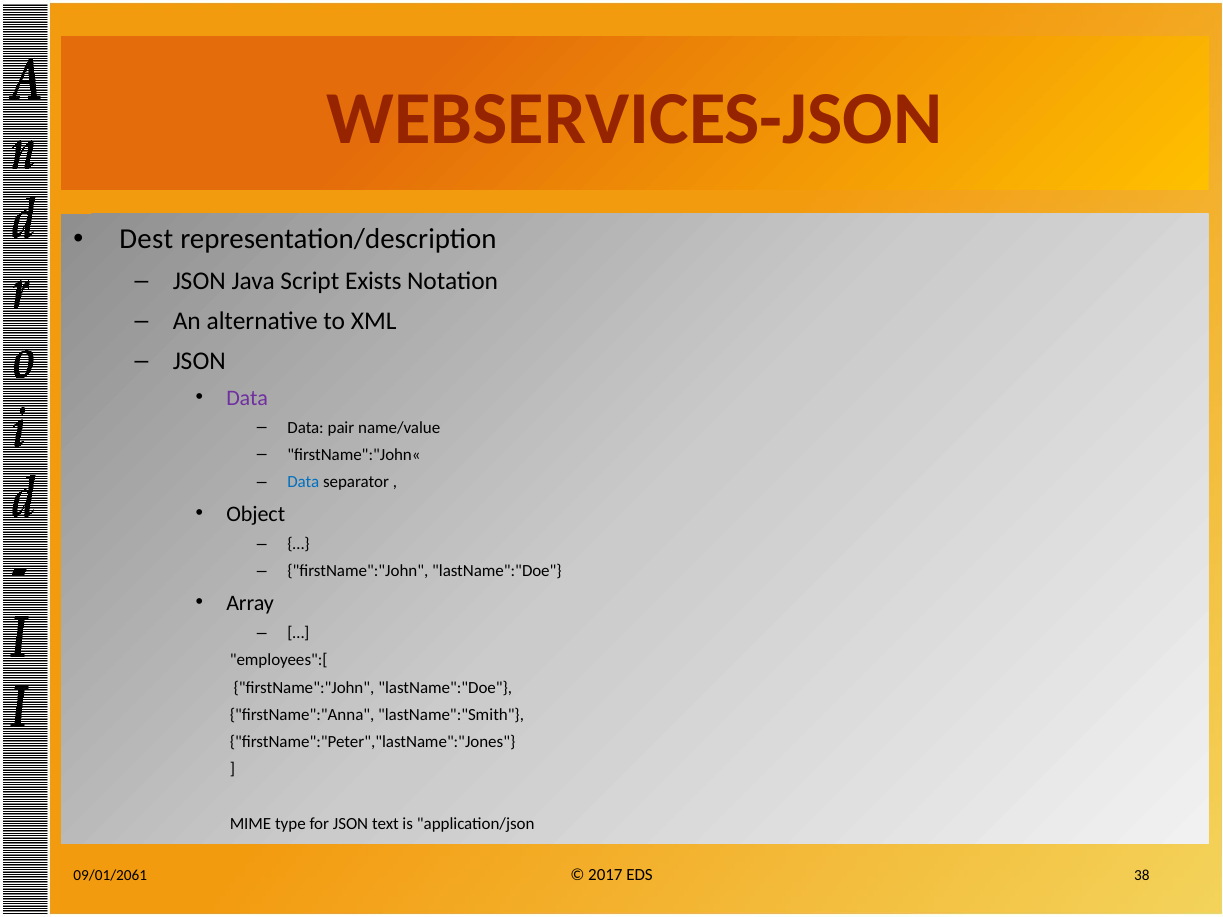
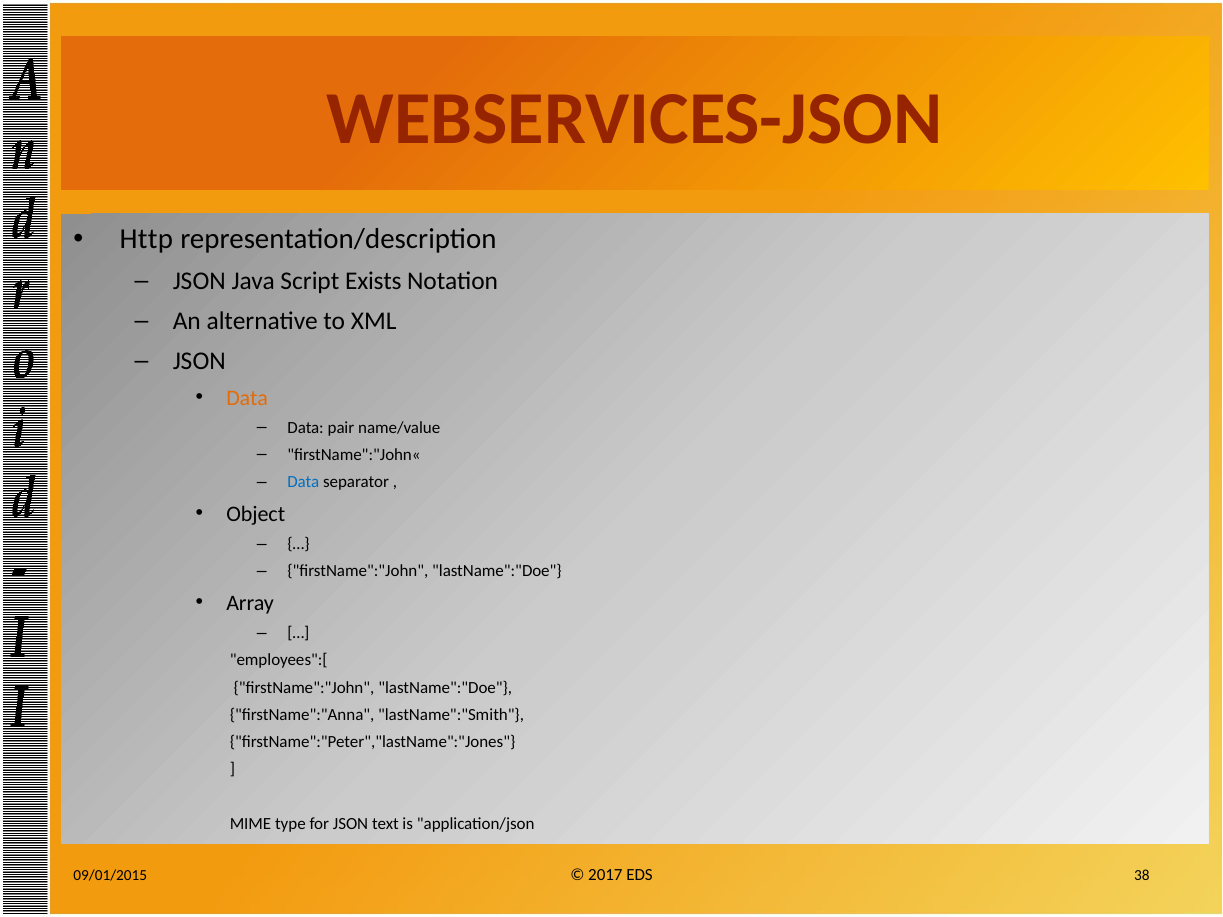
Dest: Dest -> Http
Data at (247, 398) colour: purple -> orange
09/01/2061: 09/01/2061 -> 09/01/2015
